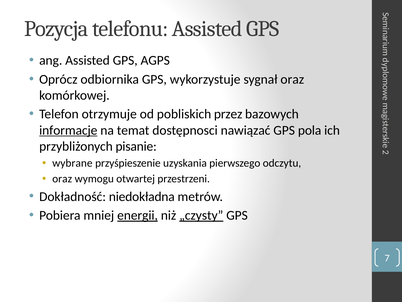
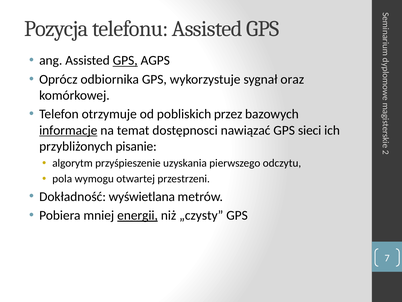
GPS at (125, 60) underline: none -> present
pola: pola -> sieci
wybrane: wybrane -> algorytm
oraz at (62, 179): oraz -> pola
niedokładna: niedokładna -> wyświetlana
„czysty underline: present -> none
